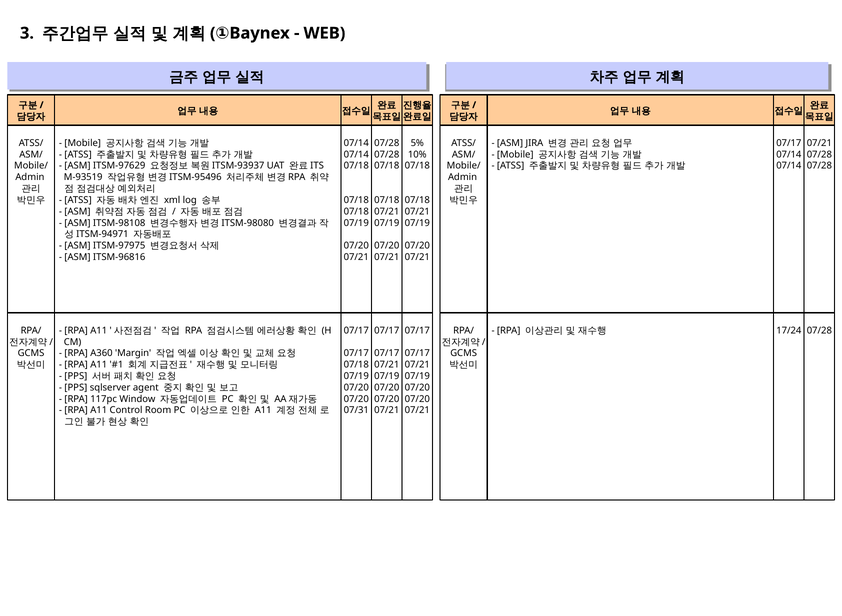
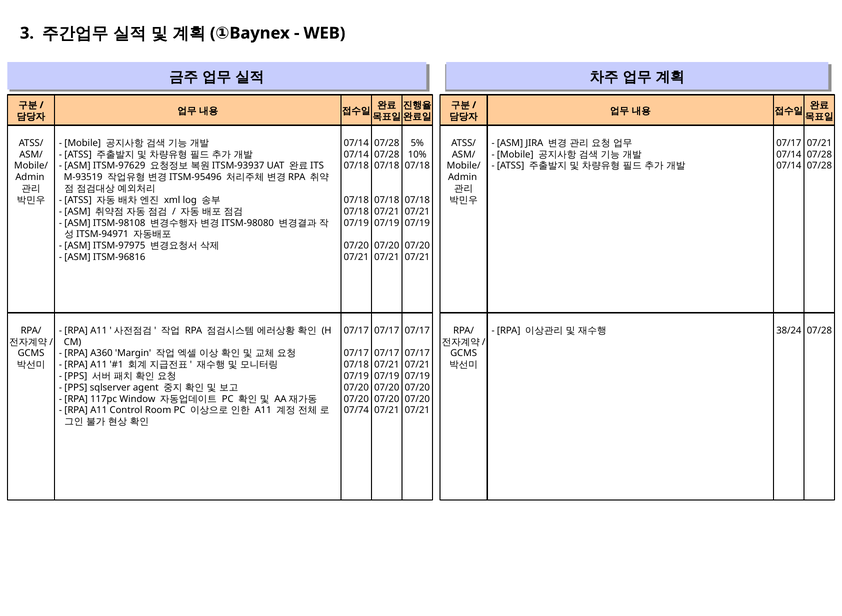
17/24: 17/24 -> 38/24
07/31: 07/31 -> 07/74
